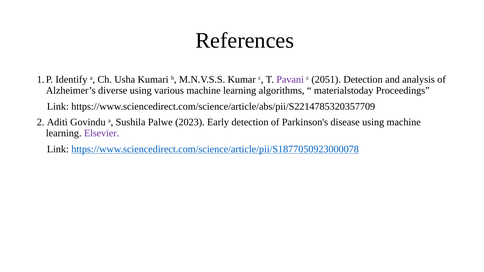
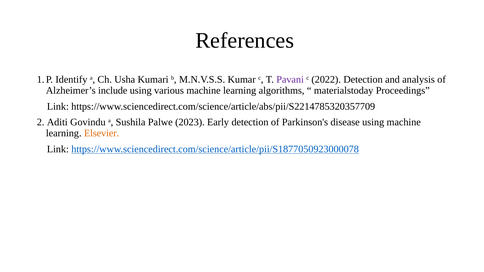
2051: 2051 -> 2022
diverse: diverse -> include
Elsevier colour: purple -> orange
